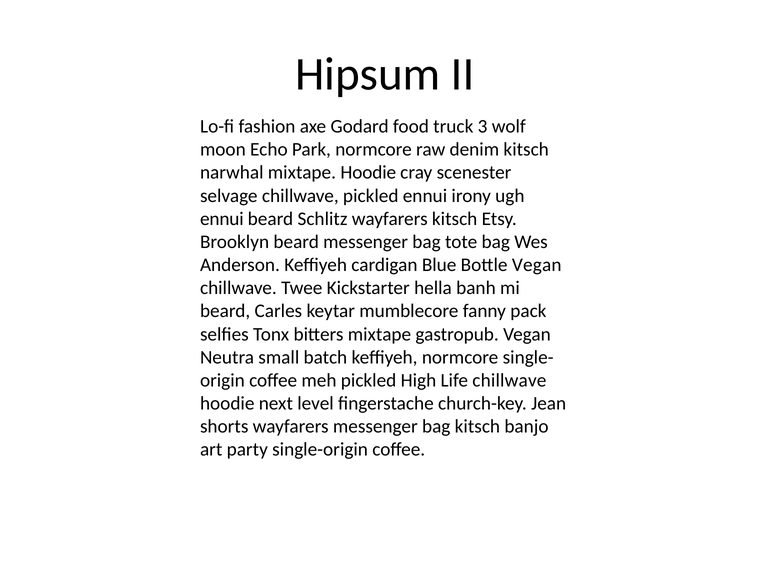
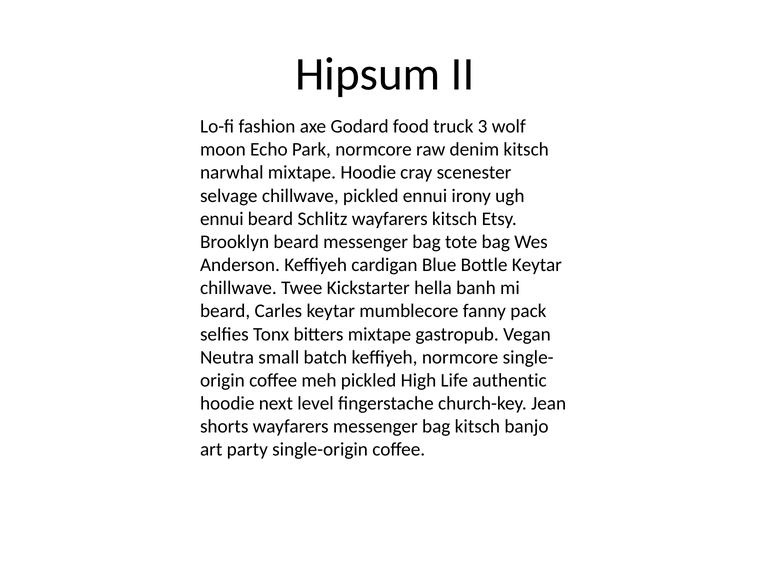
Bottle Vegan: Vegan -> Keytar
Life chillwave: chillwave -> authentic
